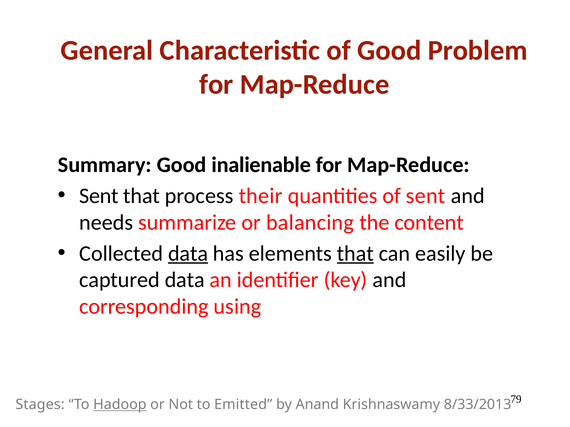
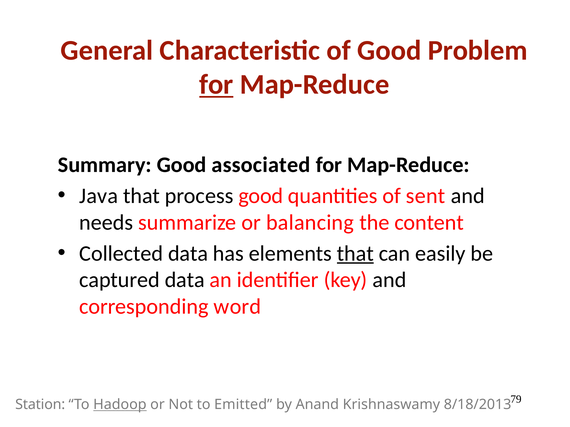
for at (216, 85) underline: none -> present
inalienable: inalienable -> associated
Sent at (99, 196): Sent -> Java
process their: their -> good
data at (188, 254) underline: present -> none
using: using -> word
Stages: Stages -> Station
8/33/2013: 8/33/2013 -> 8/18/2013
